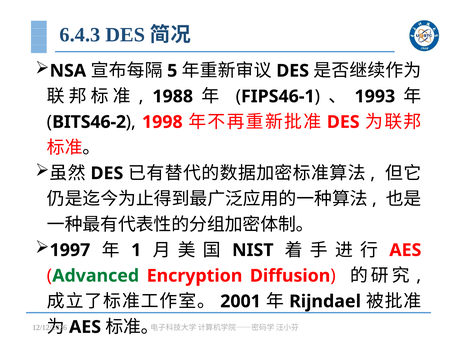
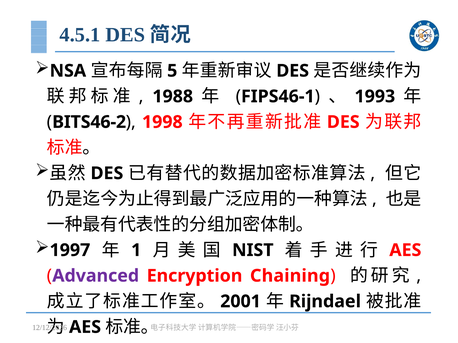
6.4.3: 6.4.3 -> 4.5.1
Advanced colour: green -> purple
Diffusion: Diffusion -> Chaining
